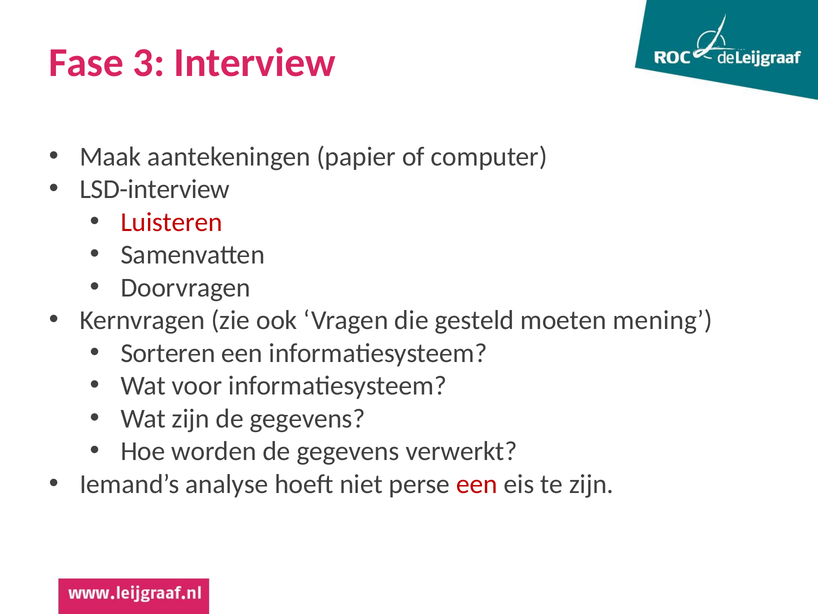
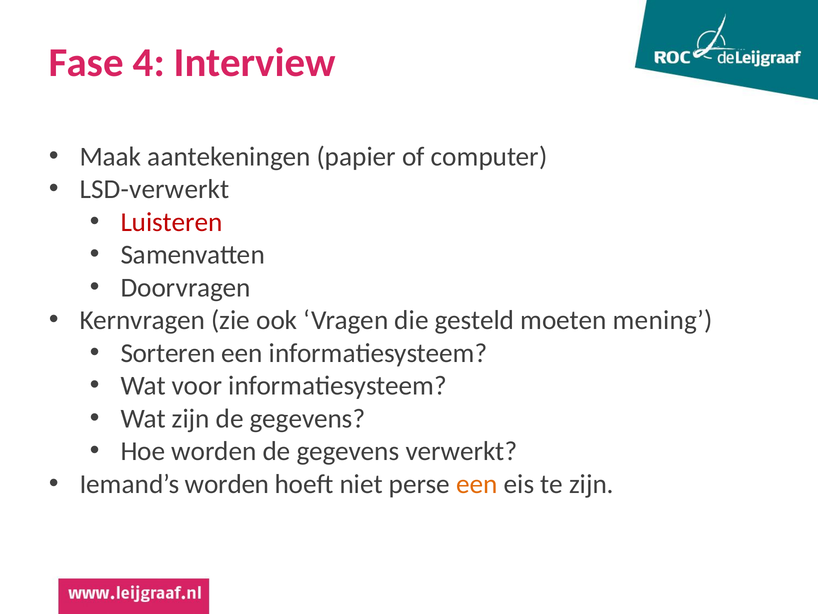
3: 3 -> 4
LSD-interview: LSD-interview -> LSD-verwerkt
Iemand’s analyse: analyse -> worden
een at (477, 484) colour: red -> orange
